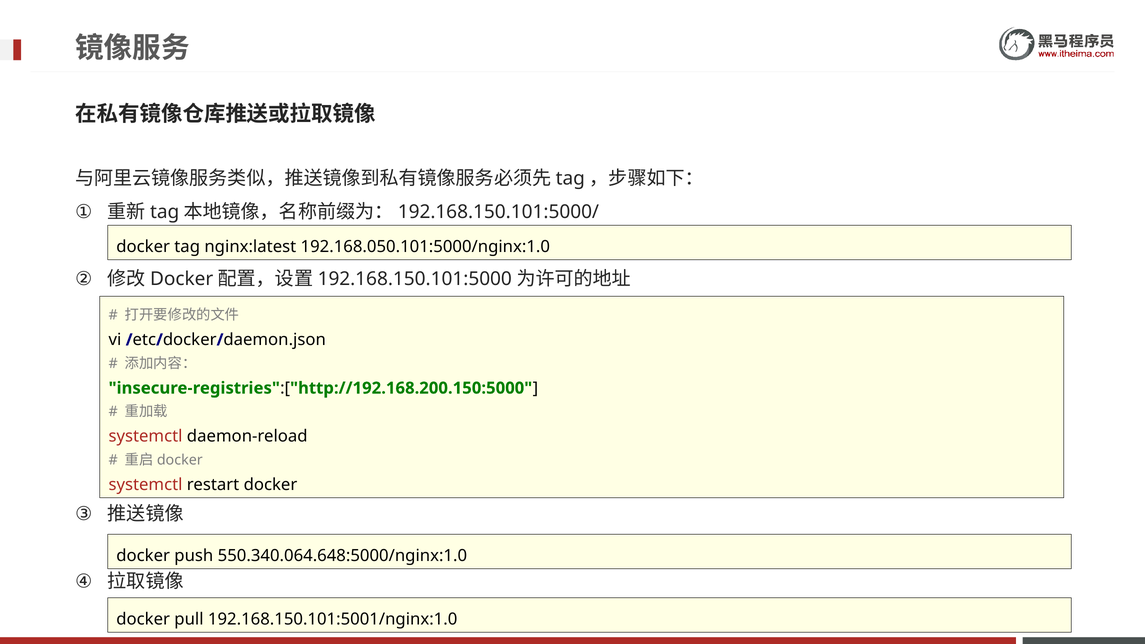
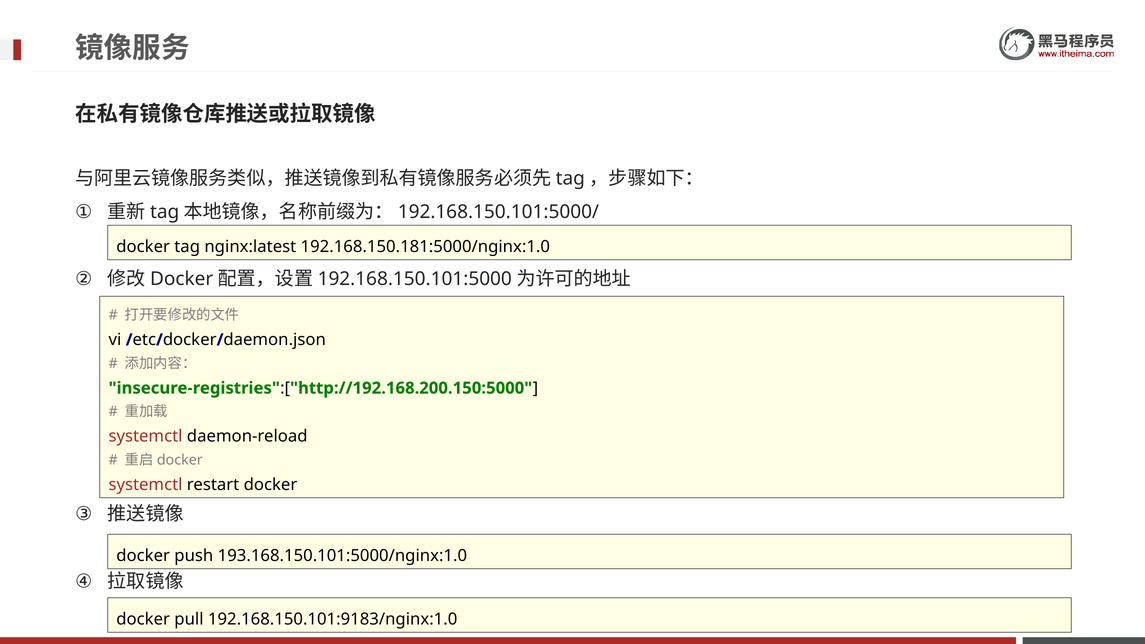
192.168.050.101:5000/nginx:1.0: 192.168.050.101:5000/nginx:1.0 -> 192.168.150.181:5000/nginx:1.0
550.340.064.648:5000/nginx:1.0: 550.340.064.648:5000/nginx:1.0 -> 193.168.150.101:5000/nginx:1.0
192.168.150.101:5001/nginx:1.0: 192.168.150.101:5001/nginx:1.0 -> 192.168.150.101:9183/nginx:1.0
